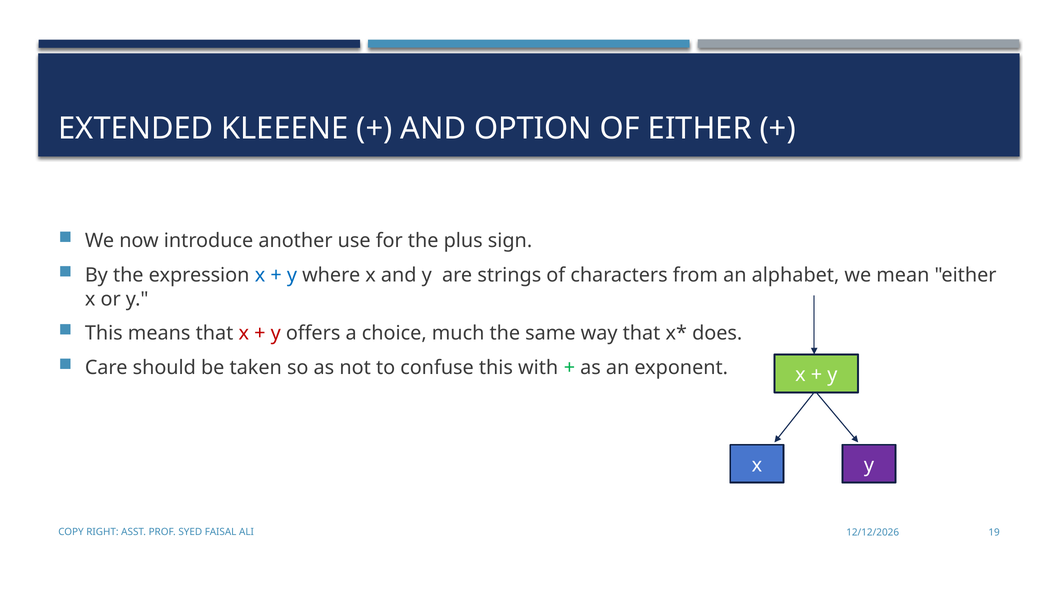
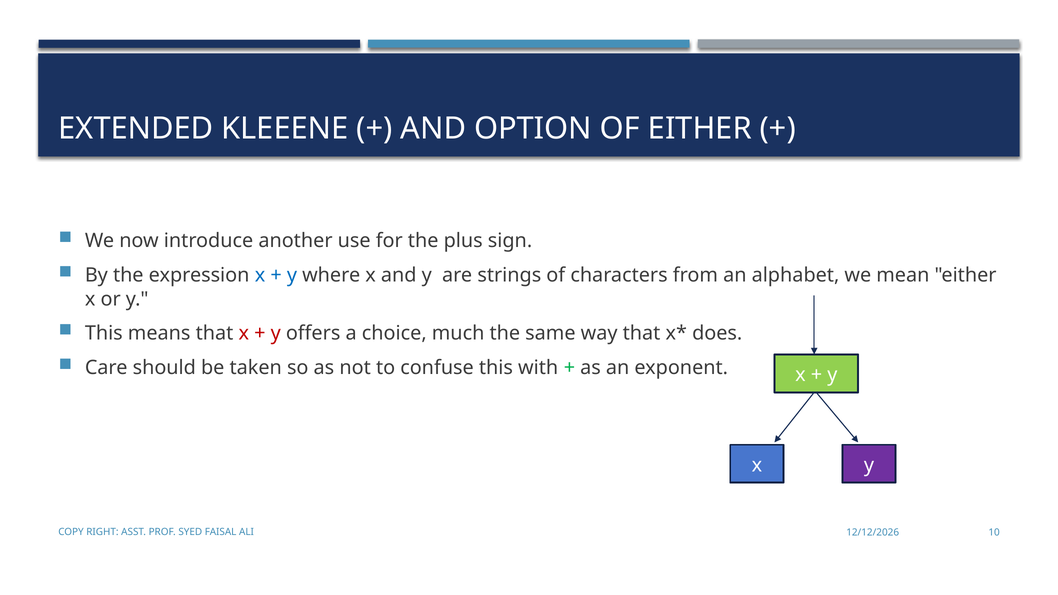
19: 19 -> 10
